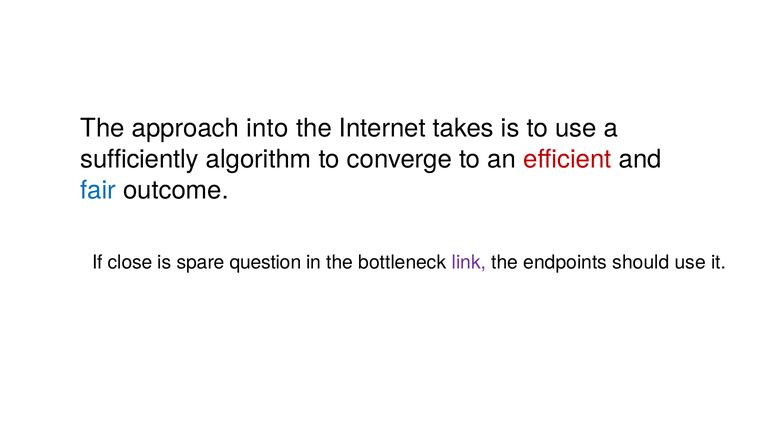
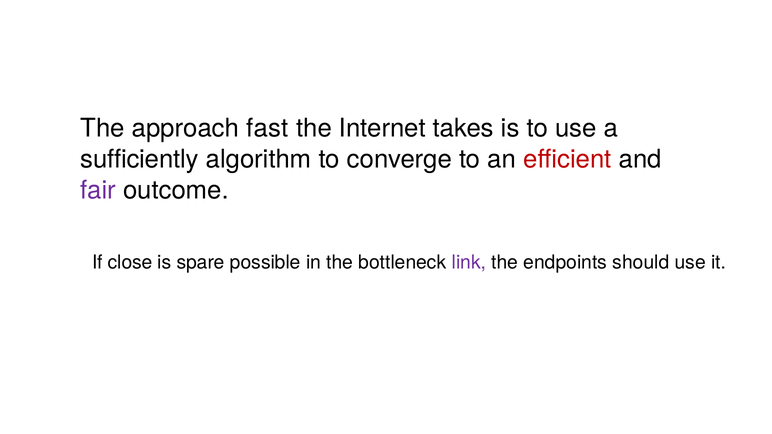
into: into -> fast
fair colour: blue -> purple
question: question -> possible
